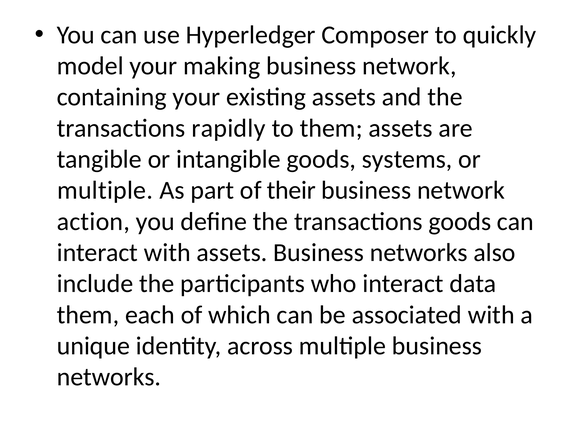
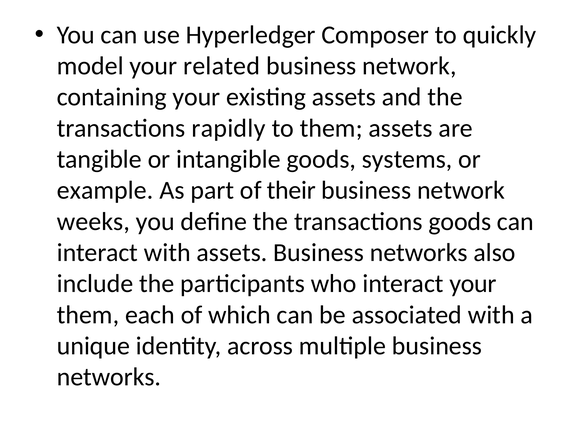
making: making -> related
multiple at (105, 190): multiple -> example
action: action -> weeks
interact data: data -> your
